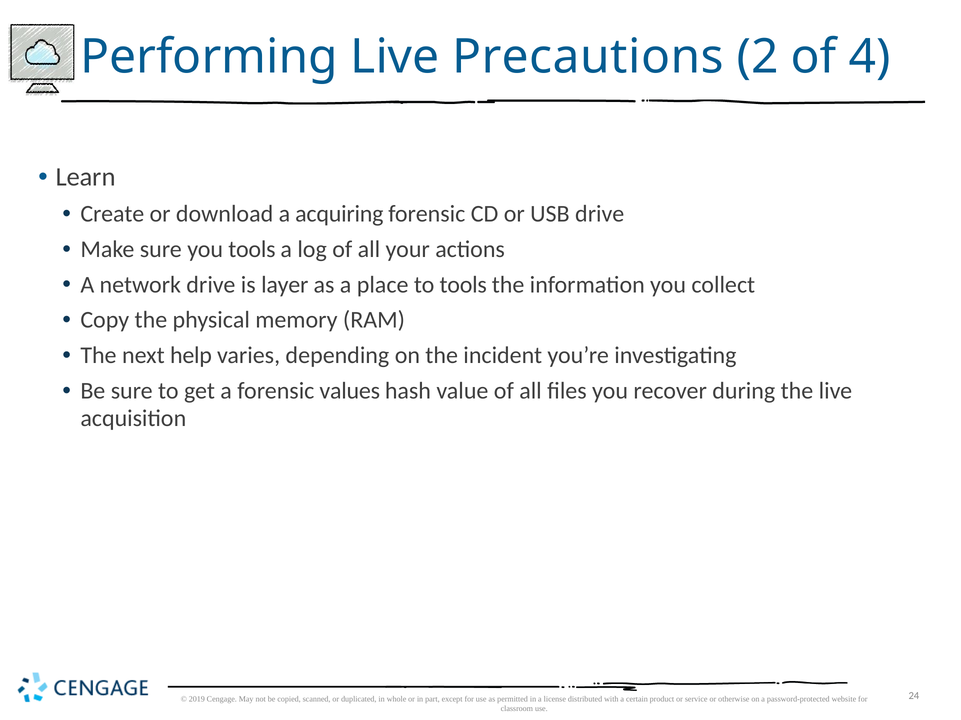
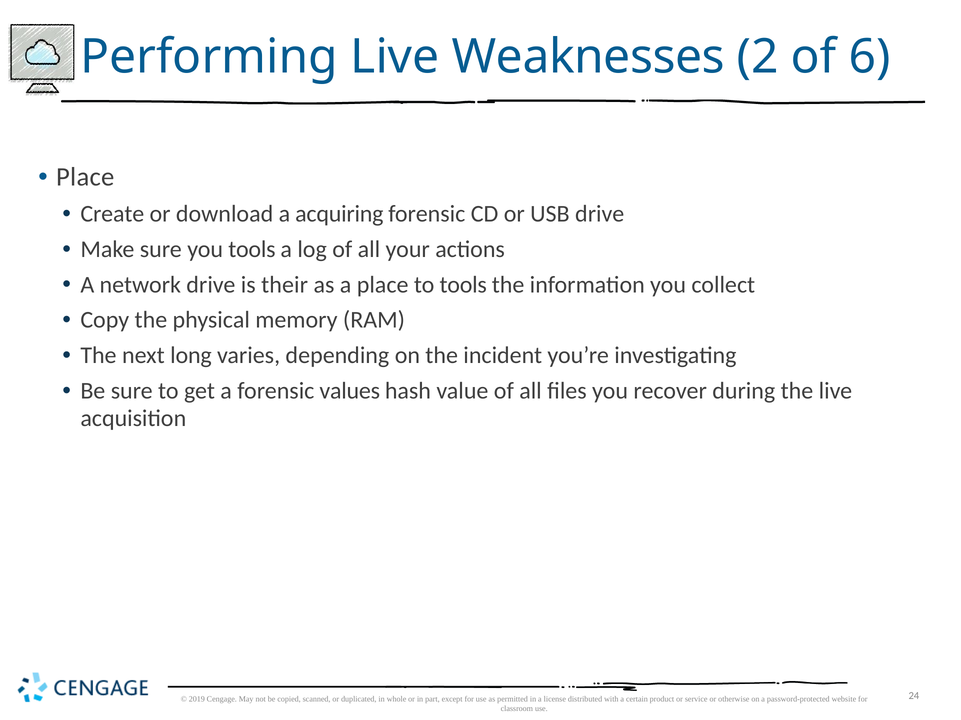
Precautions: Precautions -> Weaknesses
4: 4 -> 6
Learn at (86, 177): Learn -> Place
layer: layer -> their
help: help -> long
